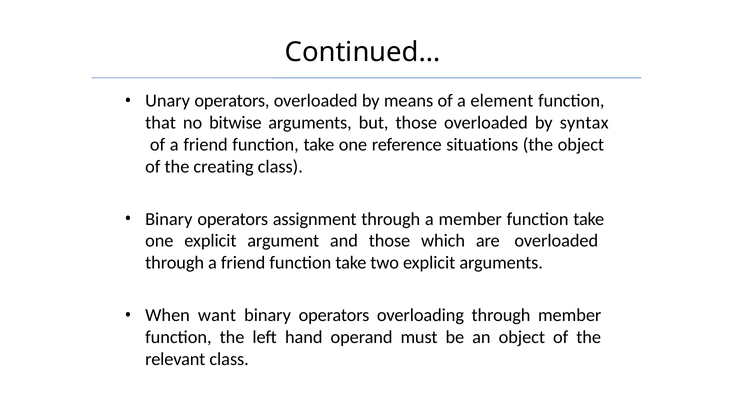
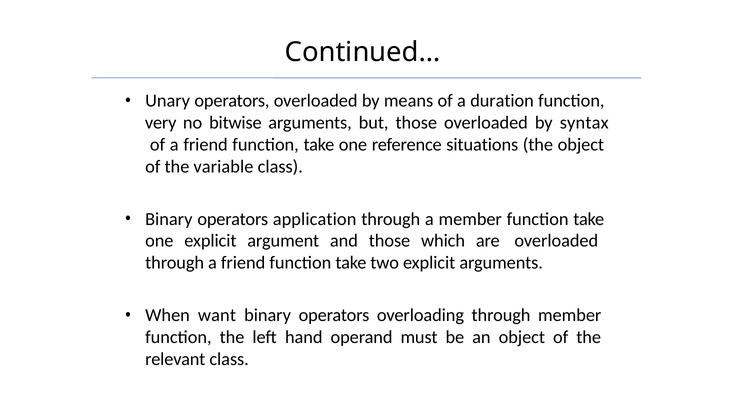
element: element -> duration
that: that -> very
creating: creating -> variable
assignment: assignment -> application
